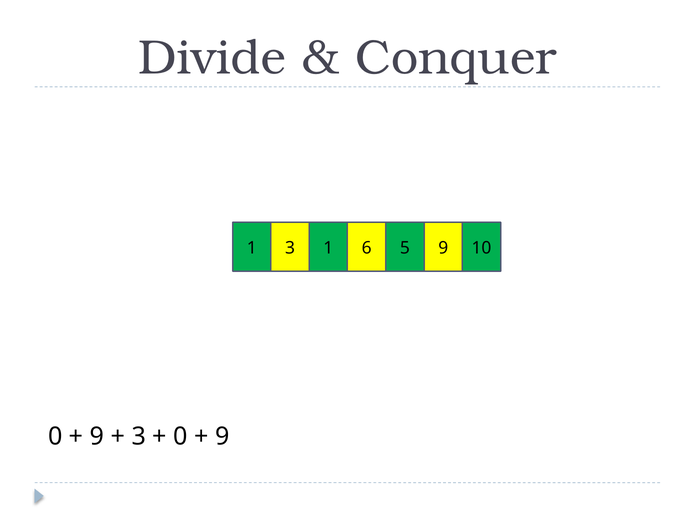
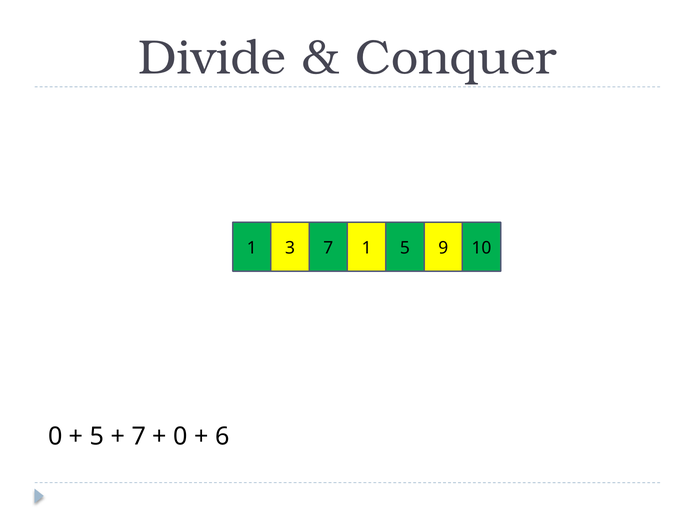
1 1: 1 -> 7
3 6: 6 -> 1
9 at (97, 437): 9 -> 5
3 at (139, 437): 3 -> 7
9 at (222, 437): 9 -> 6
